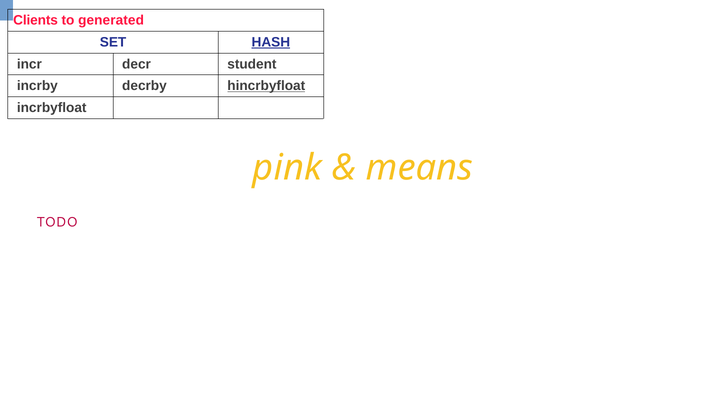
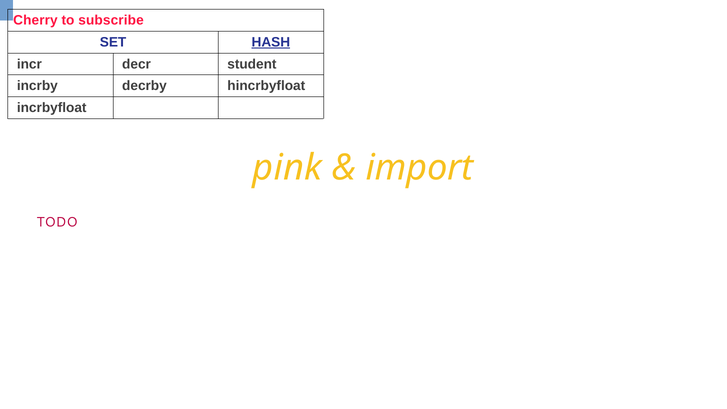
Clients: Clients -> Cherry
generated: generated -> subscribe
hincrbyfloat underline: present -> none
means: means -> import
